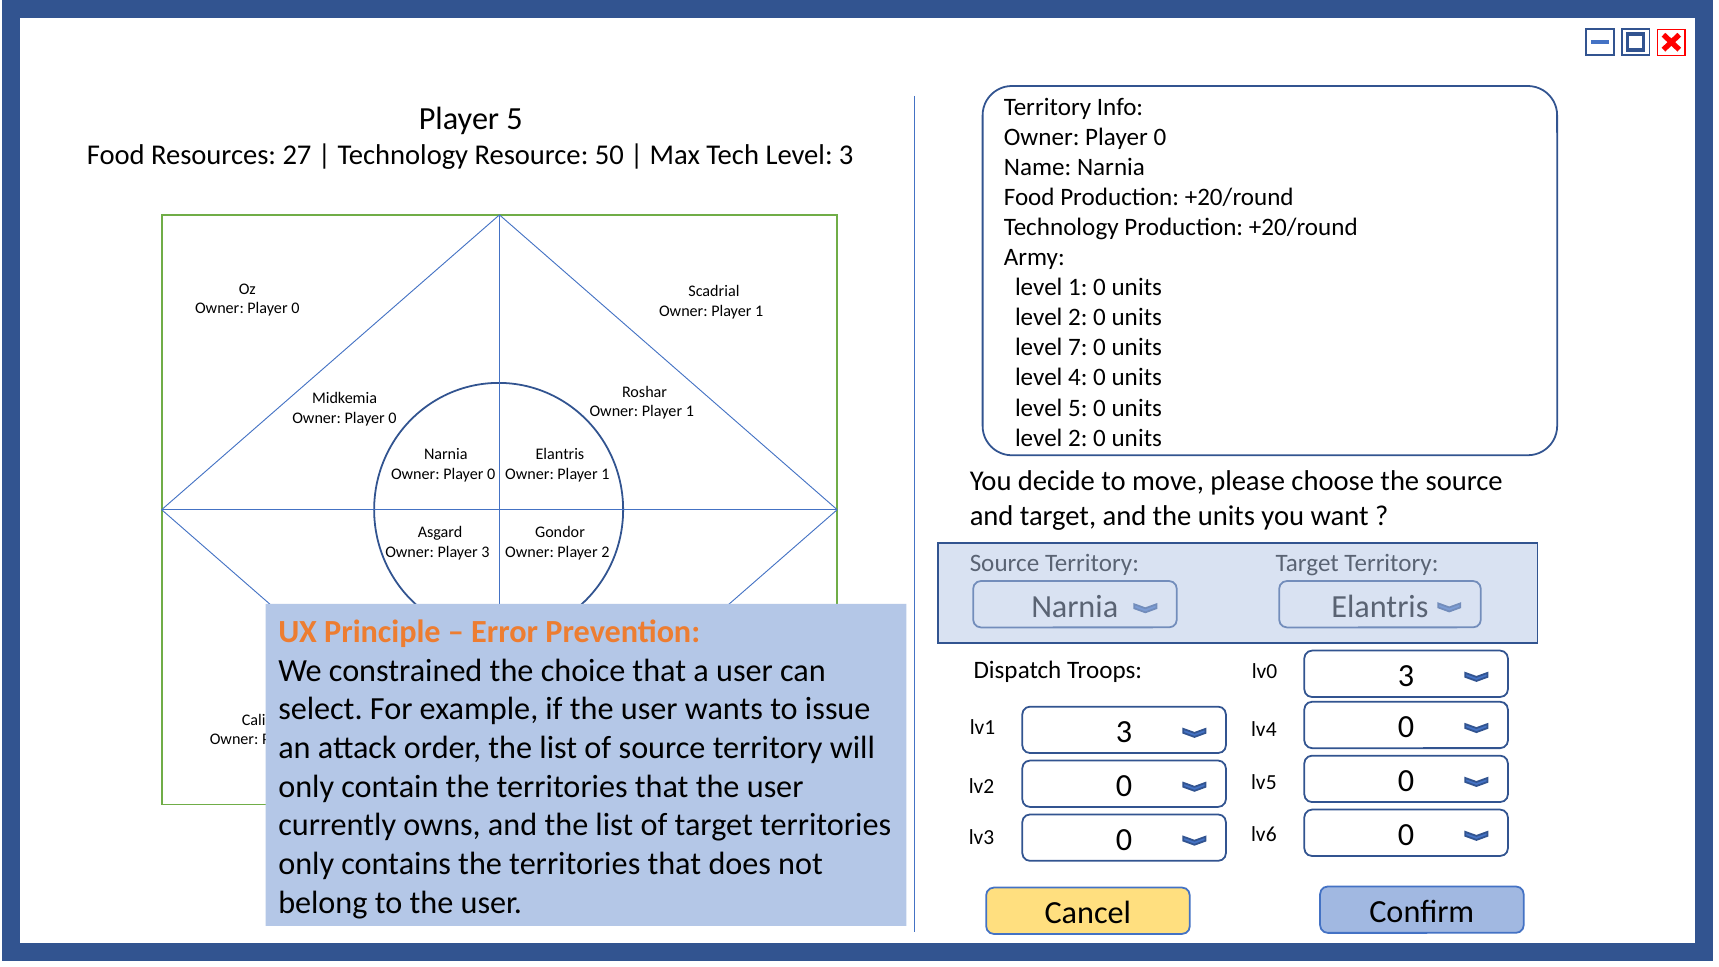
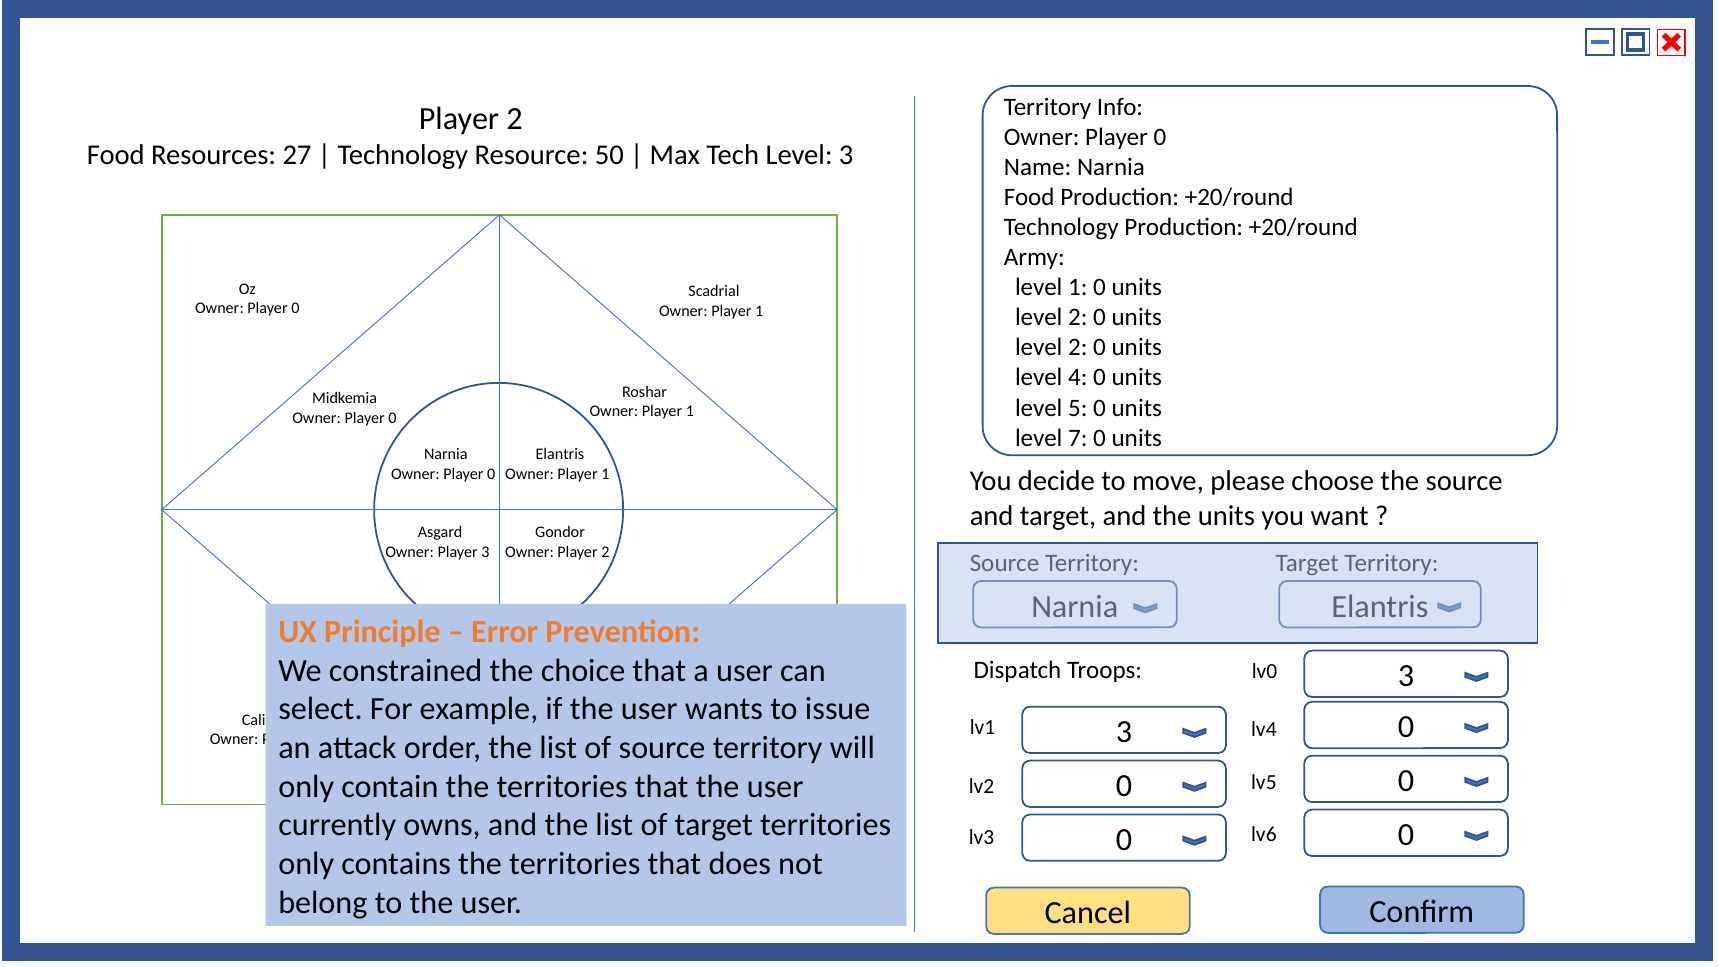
5 at (515, 119): 5 -> 2
7 at (1078, 348): 7 -> 2
2 at (1078, 438): 2 -> 7
